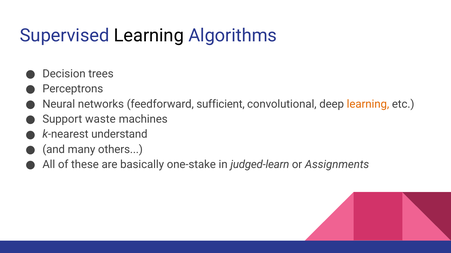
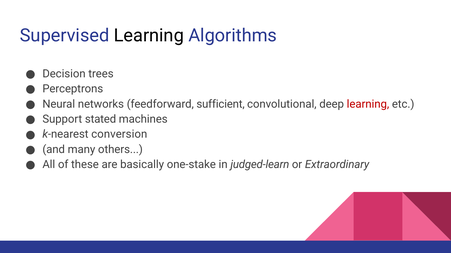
learning at (368, 104) colour: orange -> red
waste: waste -> stated
understand: understand -> conversion
Assignments: Assignments -> Extraordinary
